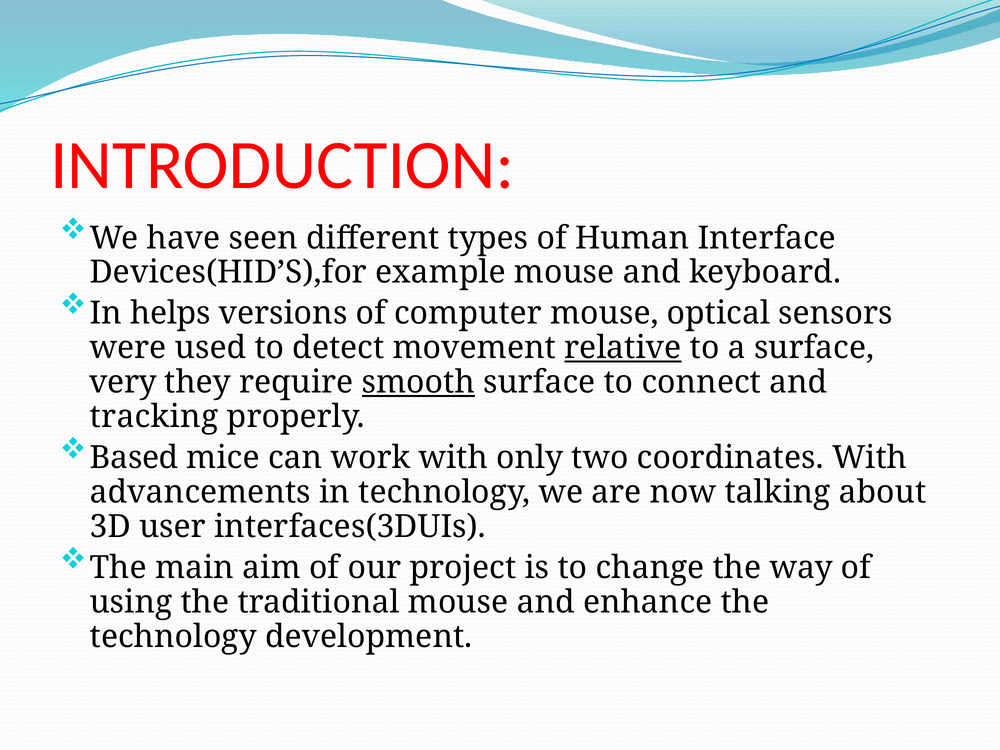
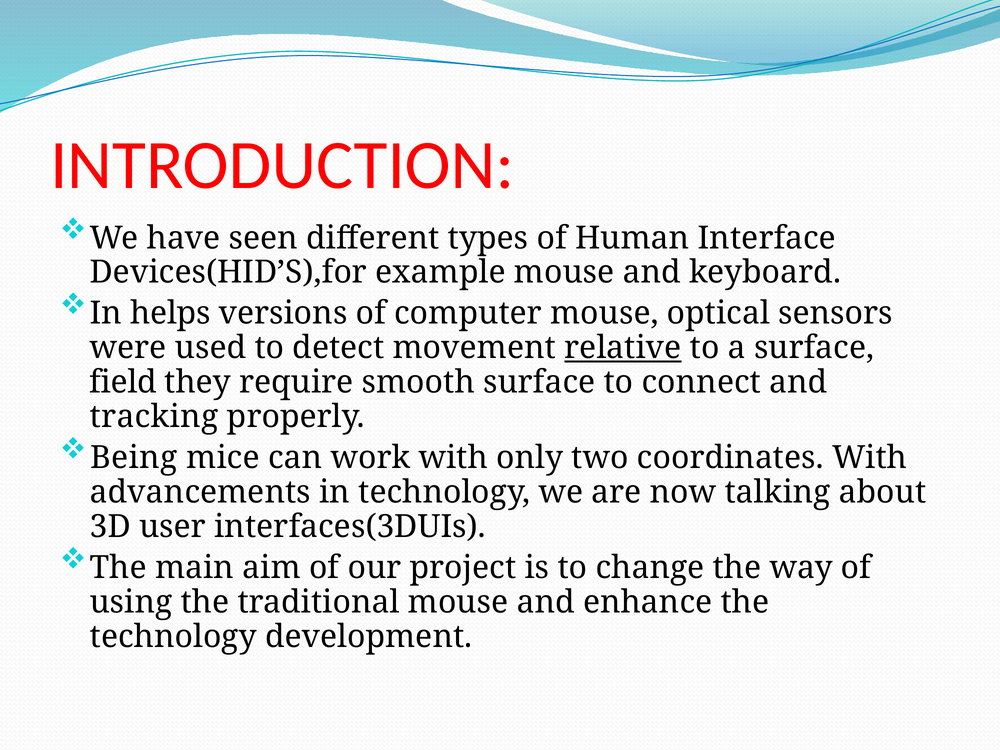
very: very -> field
smooth underline: present -> none
Based: Based -> Being
